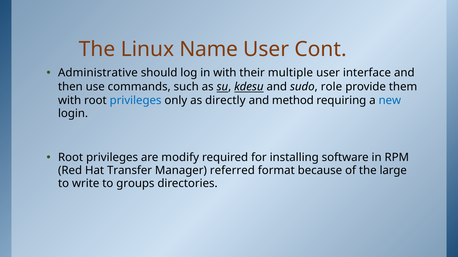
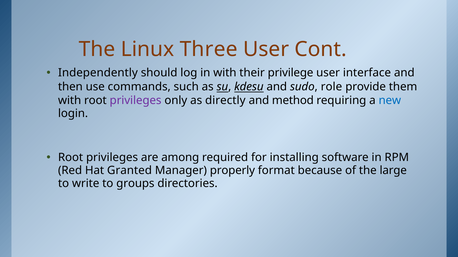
Name: Name -> Three
Administrative: Administrative -> Independently
multiple: multiple -> privilege
privileges at (136, 101) colour: blue -> purple
modify: modify -> among
Transfer: Transfer -> Granted
referred: referred -> properly
